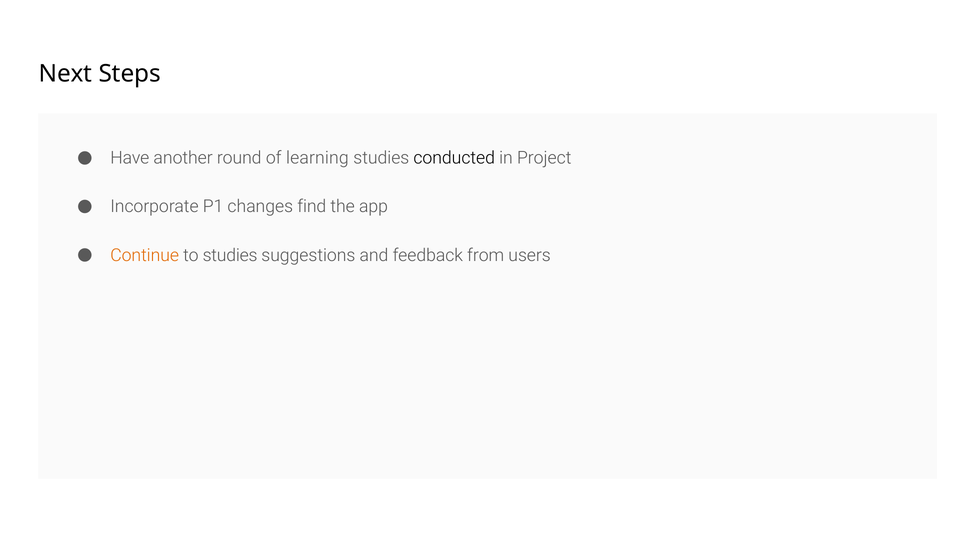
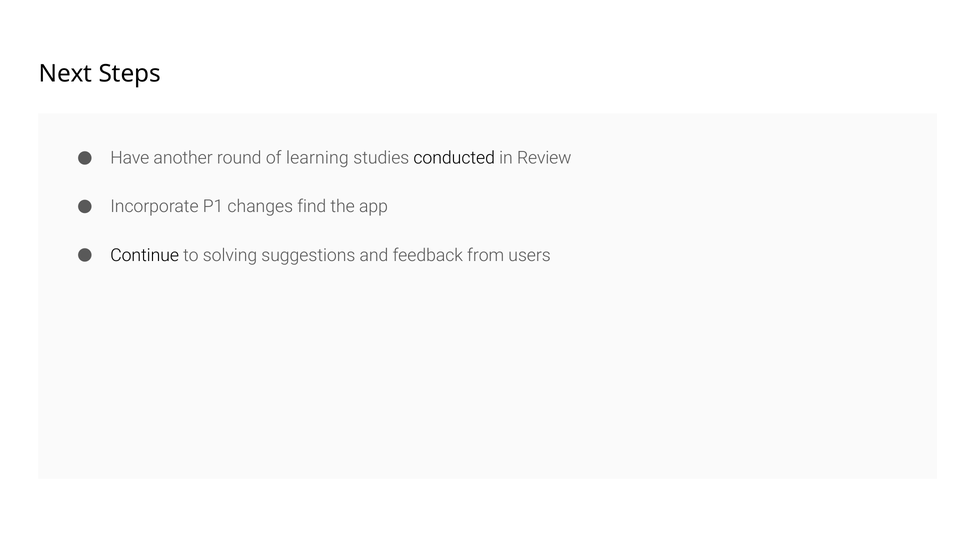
Project: Project -> Review
Continue colour: orange -> black
to studies: studies -> solving
